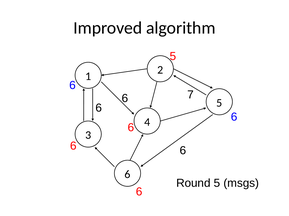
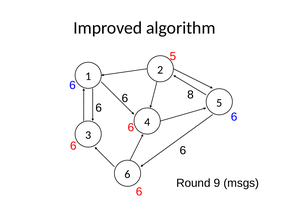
7: 7 -> 8
Round 5: 5 -> 9
